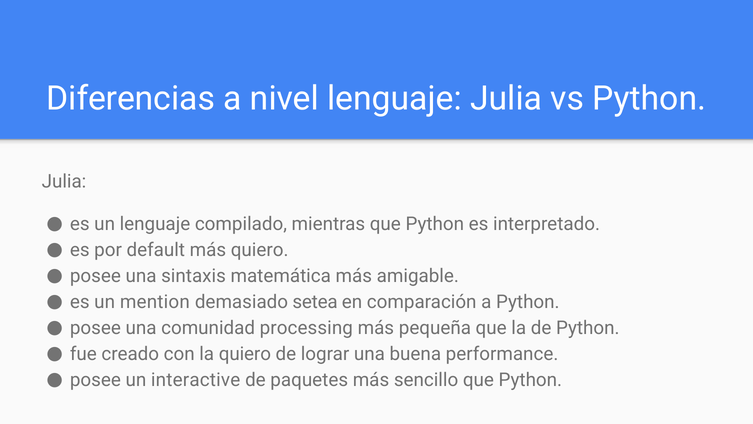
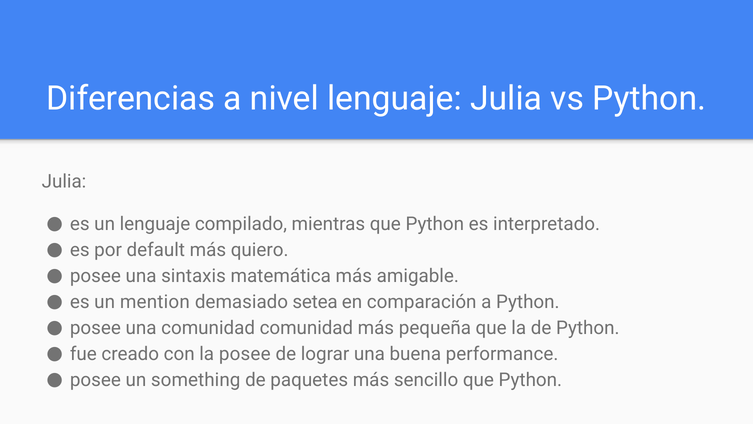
comunidad processing: processing -> comunidad
la quiero: quiero -> posee
interactive: interactive -> something
